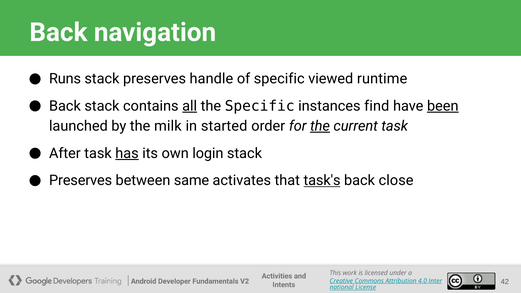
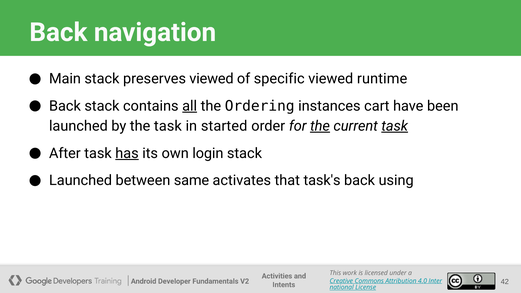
Runs: Runs -> Main
preserves handle: handle -> viewed
the Specific: Specific -> Ordering
find: find -> cart
been underline: present -> none
the milk: milk -> task
task at (395, 126) underline: none -> present
Preserves at (81, 180): Preserves -> Launched
task's underline: present -> none
close: close -> using
